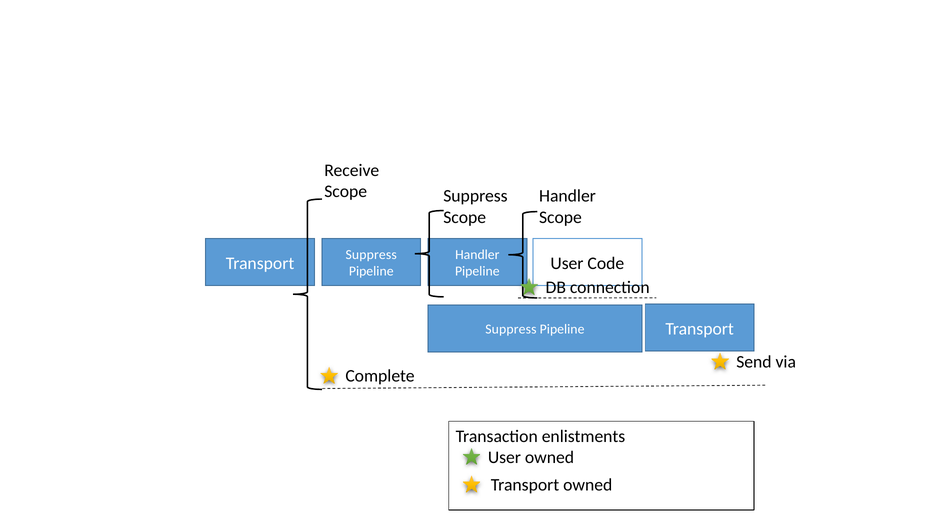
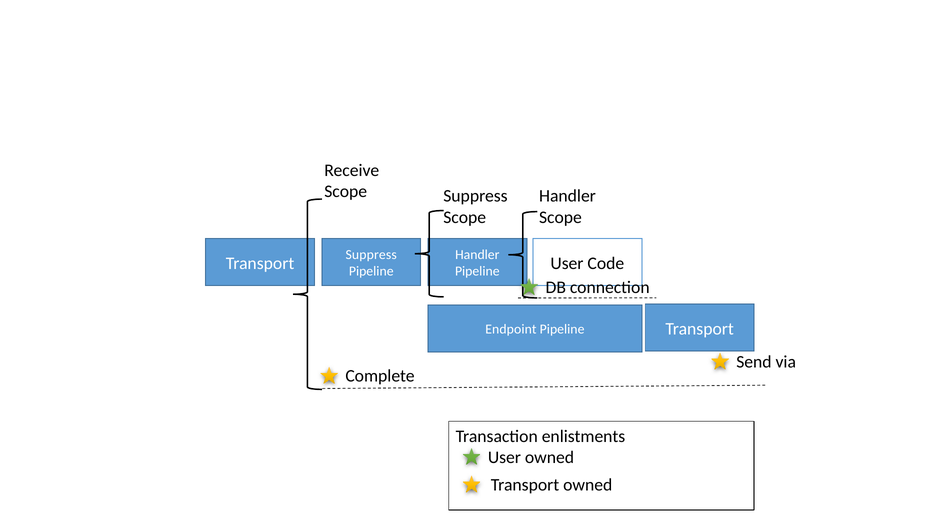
Suppress at (511, 329): Suppress -> Endpoint
